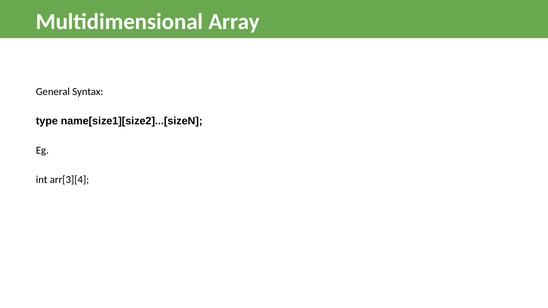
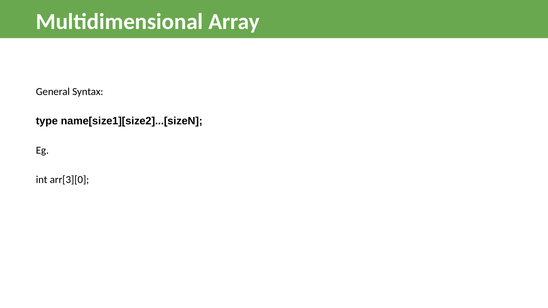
arr[3][4: arr[3][4 -> arr[3][0
